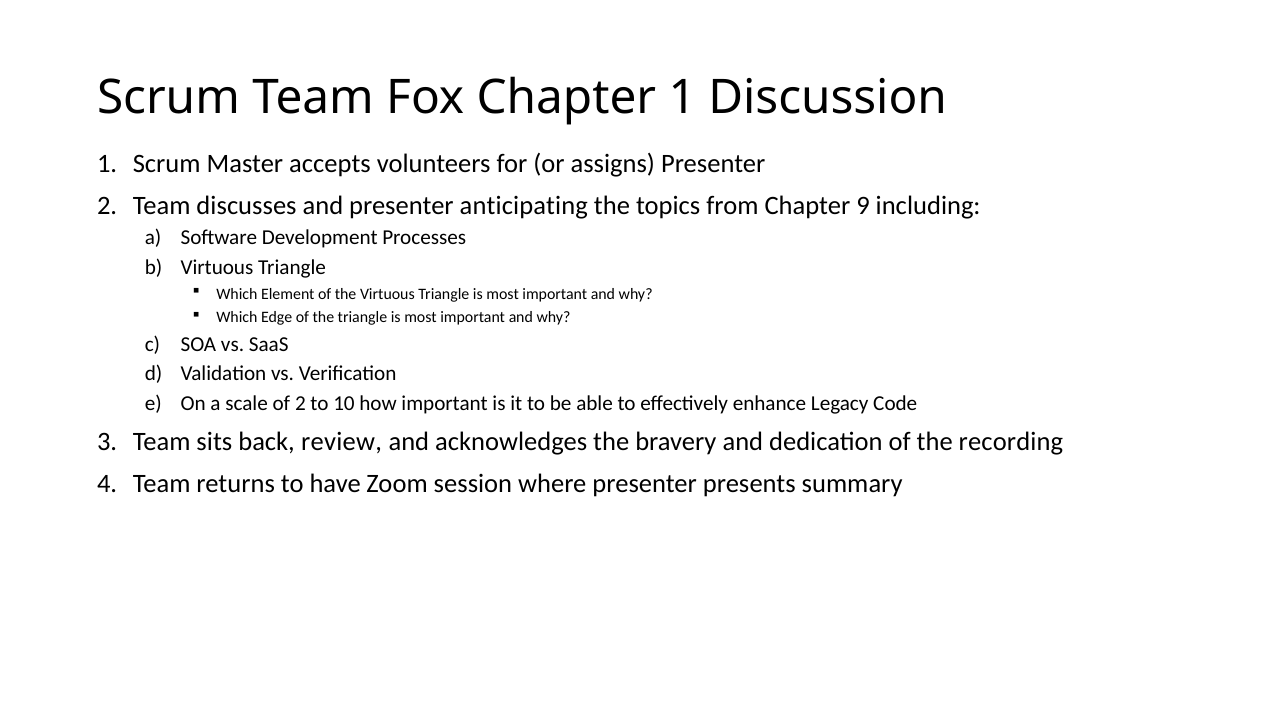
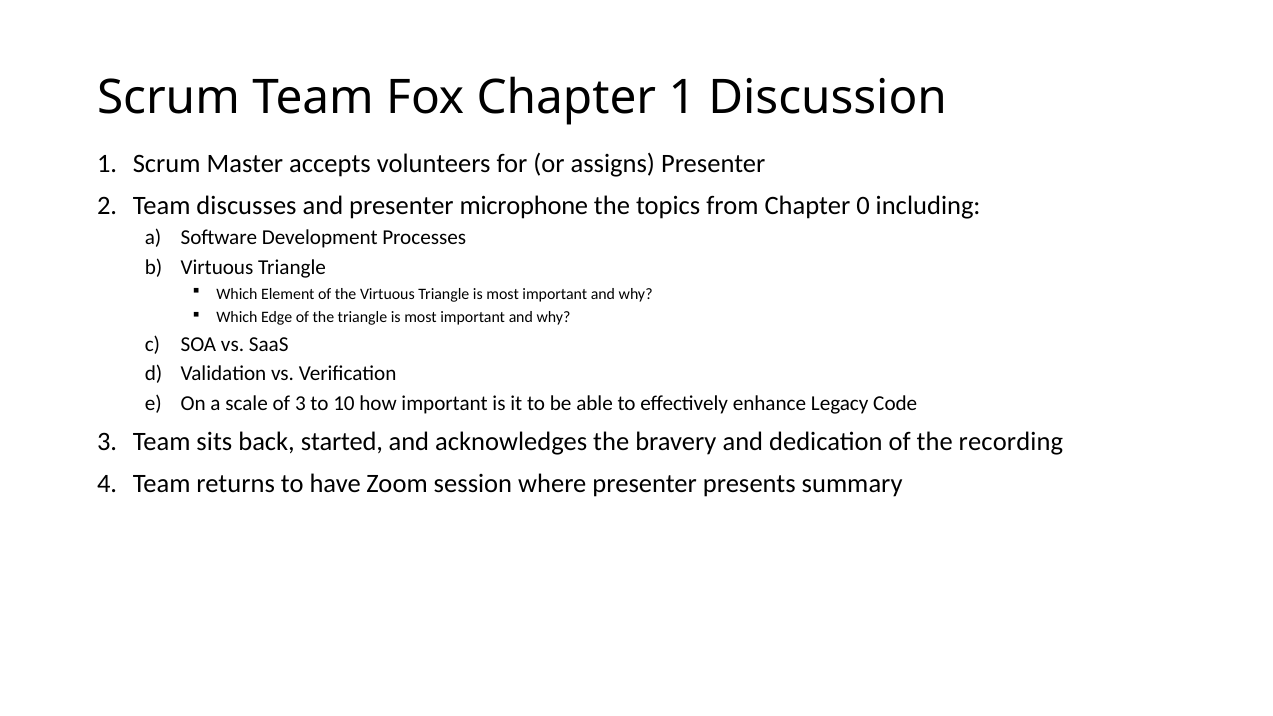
anticipating: anticipating -> microphone
9: 9 -> 0
of 2: 2 -> 3
review: review -> started
